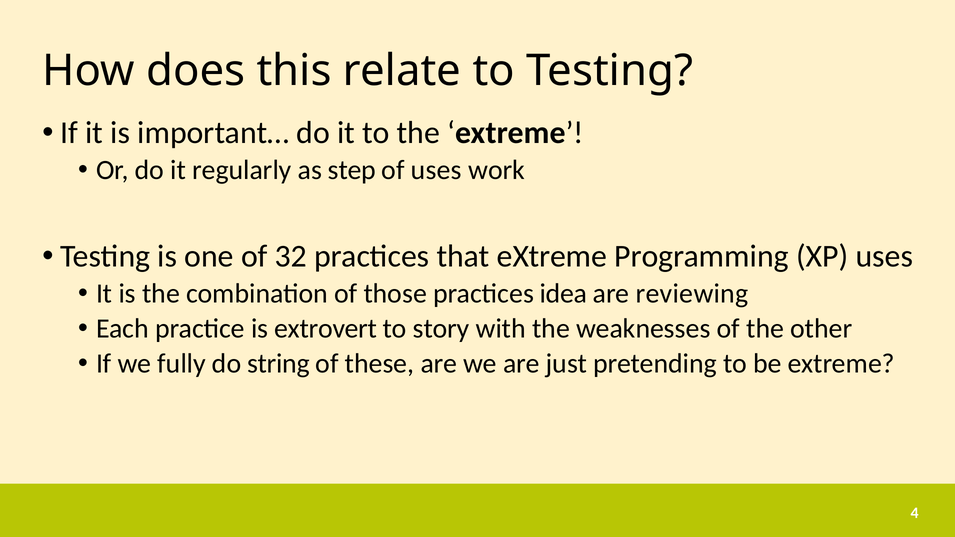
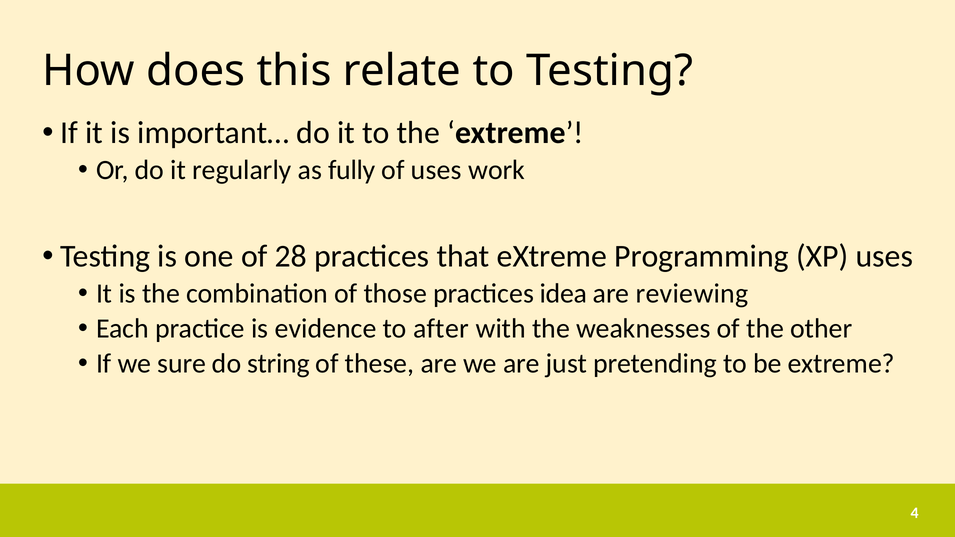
step: step -> fully
32: 32 -> 28
extrovert: extrovert -> evidence
story: story -> after
fully: fully -> sure
